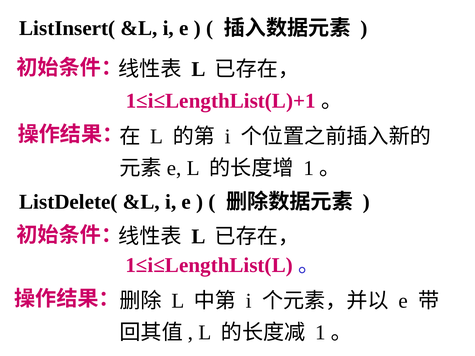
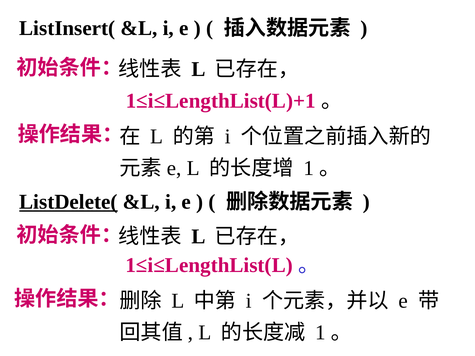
ListDelete( underline: none -> present
